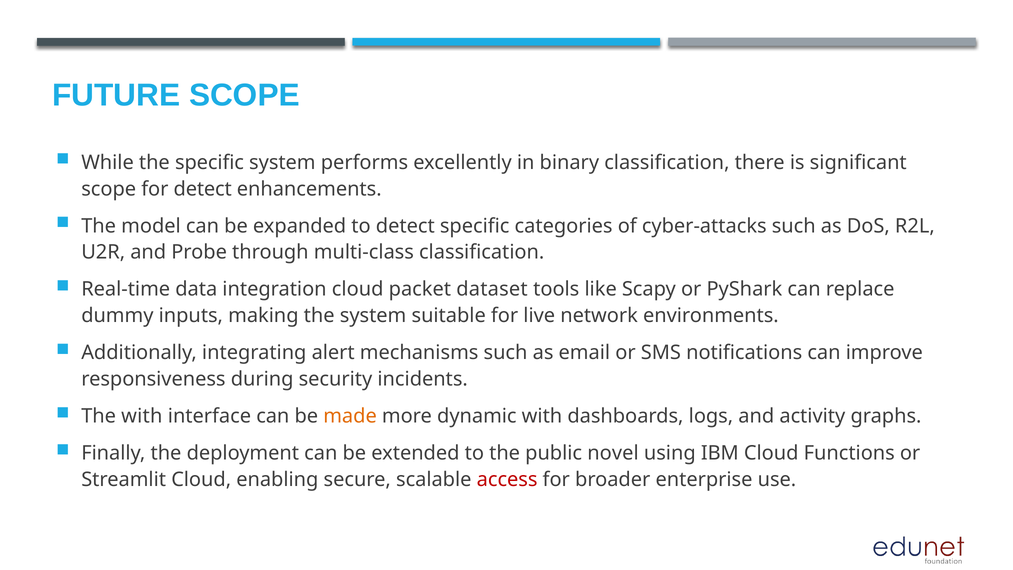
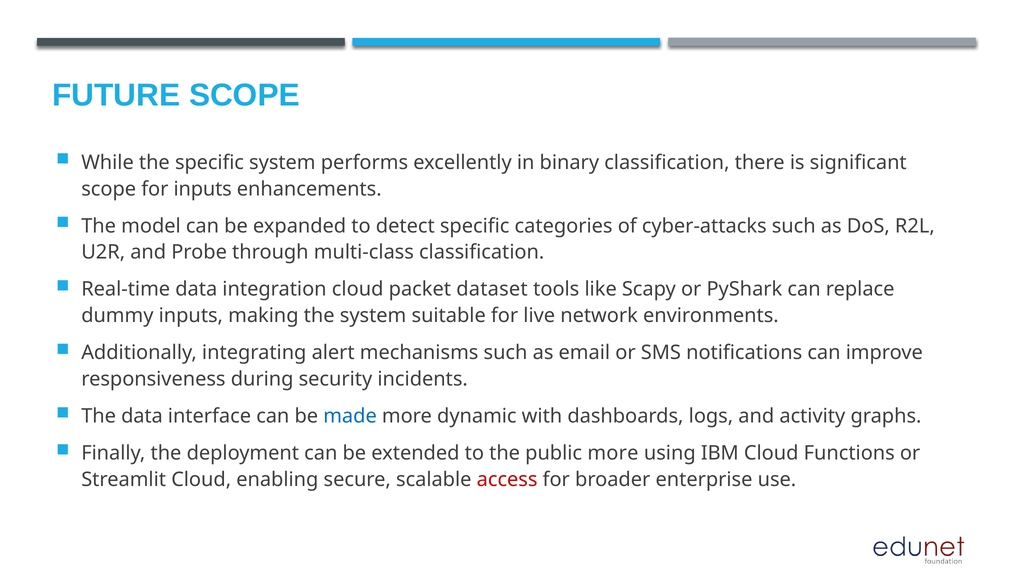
for detect: detect -> inputs
The with: with -> data
made colour: orange -> blue
public novel: novel -> more
